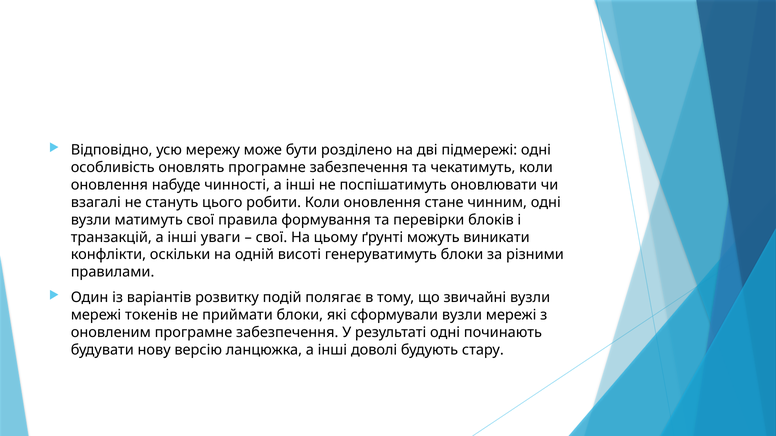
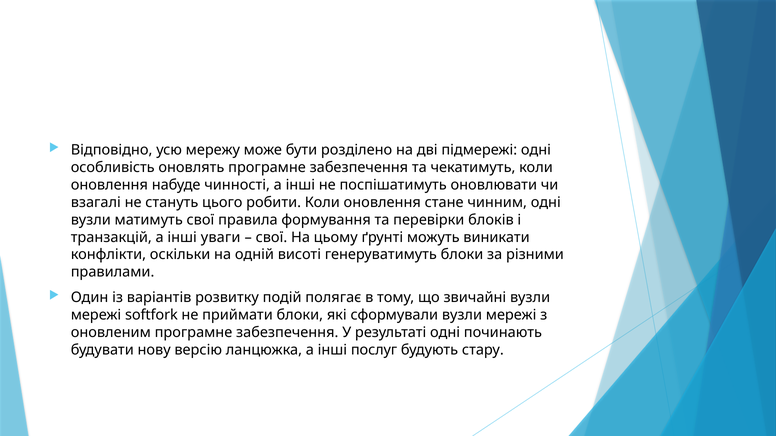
токенів: токенів -> softfork
доволі: доволі -> послуг
